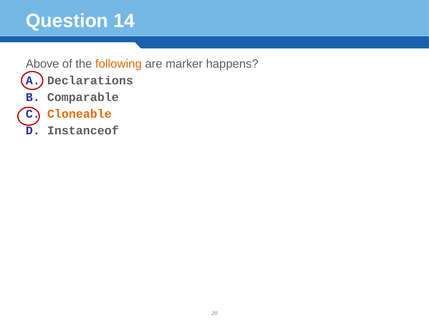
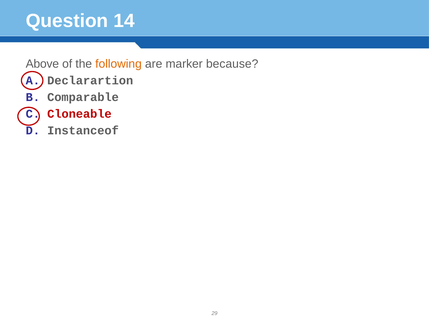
happens: happens -> because
Declarations: Declarations -> Declarartion
Cloneable colour: orange -> red
